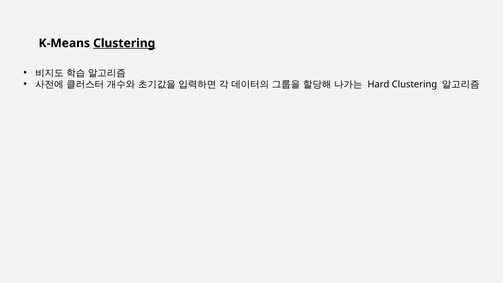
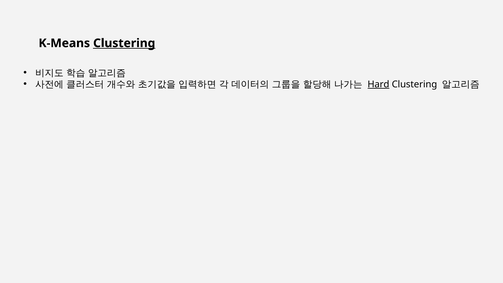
Hard underline: none -> present
